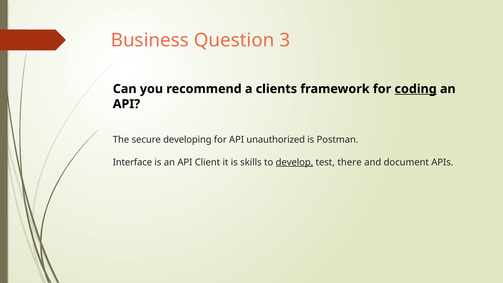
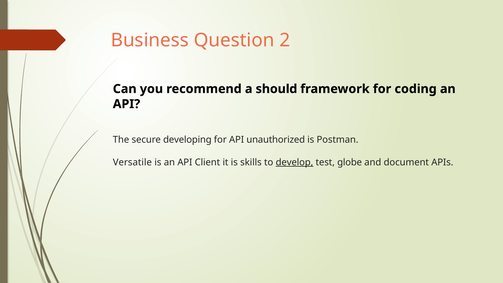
3: 3 -> 2
clients: clients -> should
coding underline: present -> none
Interface: Interface -> Versatile
there: there -> globe
